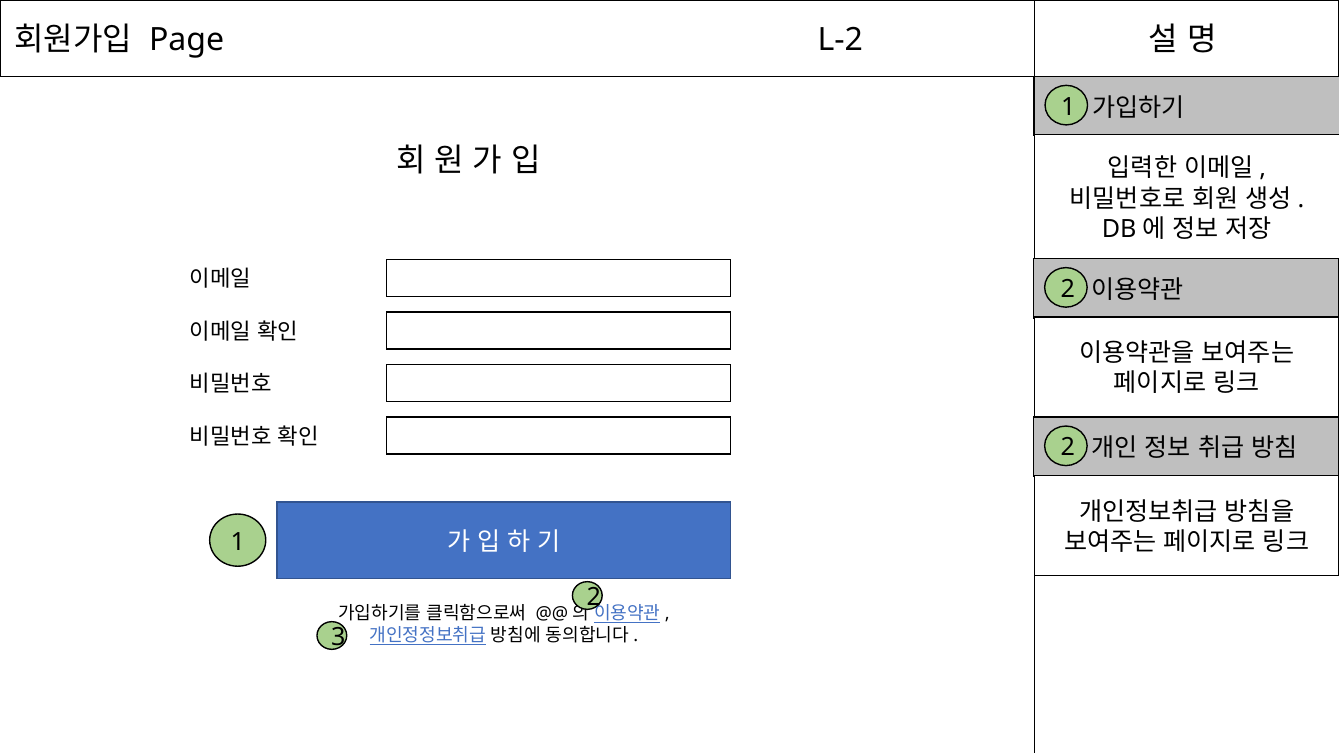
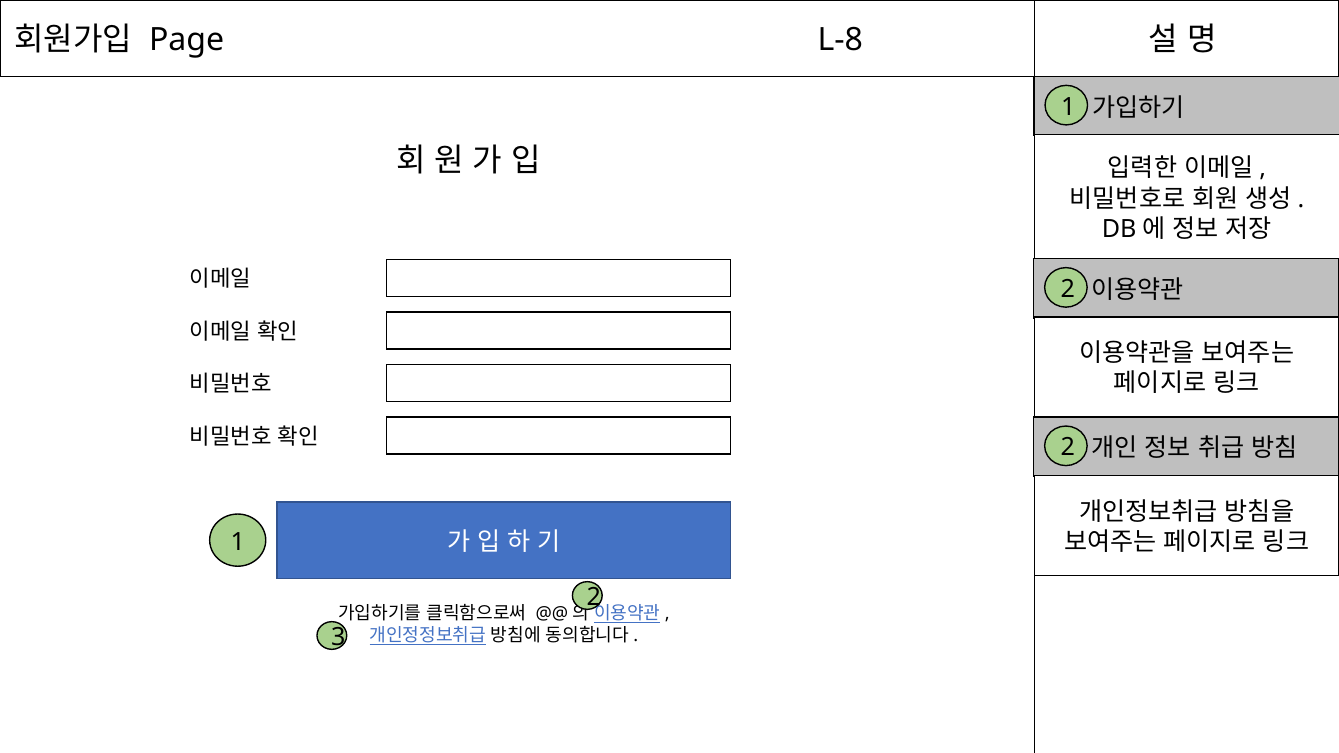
L-2: L-2 -> L-8
